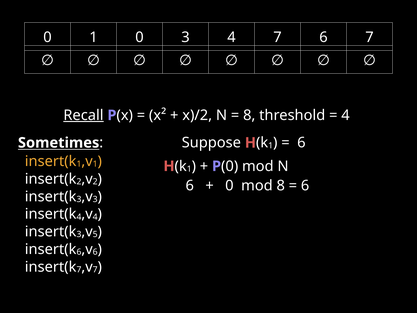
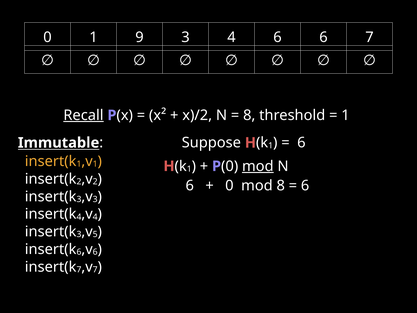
1 0: 0 -> 9
4 7: 7 -> 6
4 at (345, 115): 4 -> 1
Sometimes: Sometimes -> Immutable
mod at (258, 166) underline: none -> present
